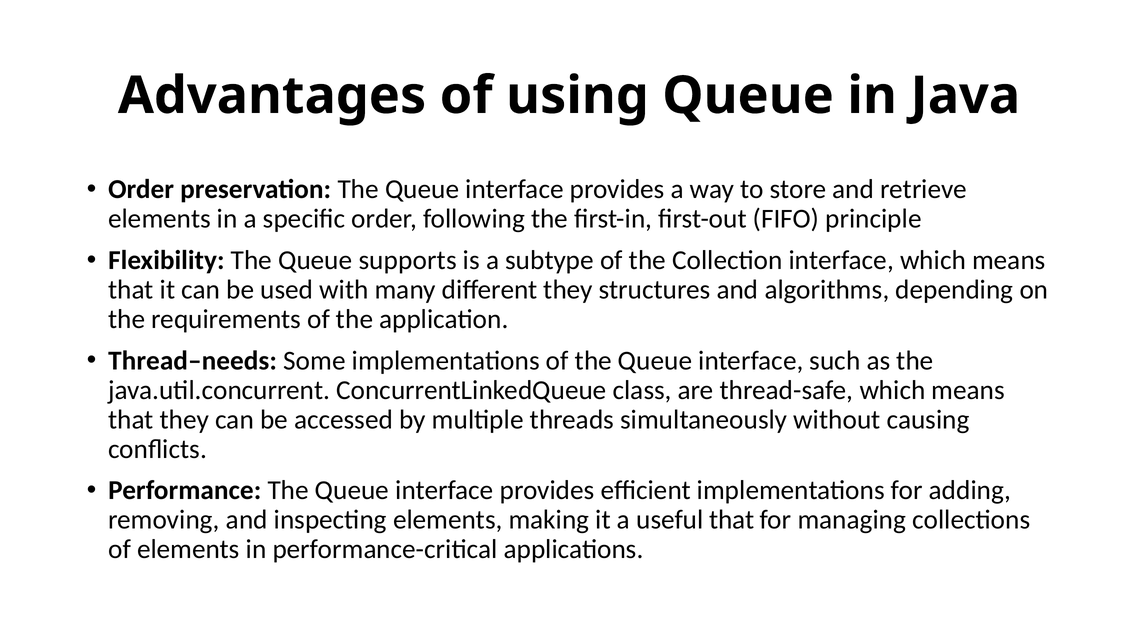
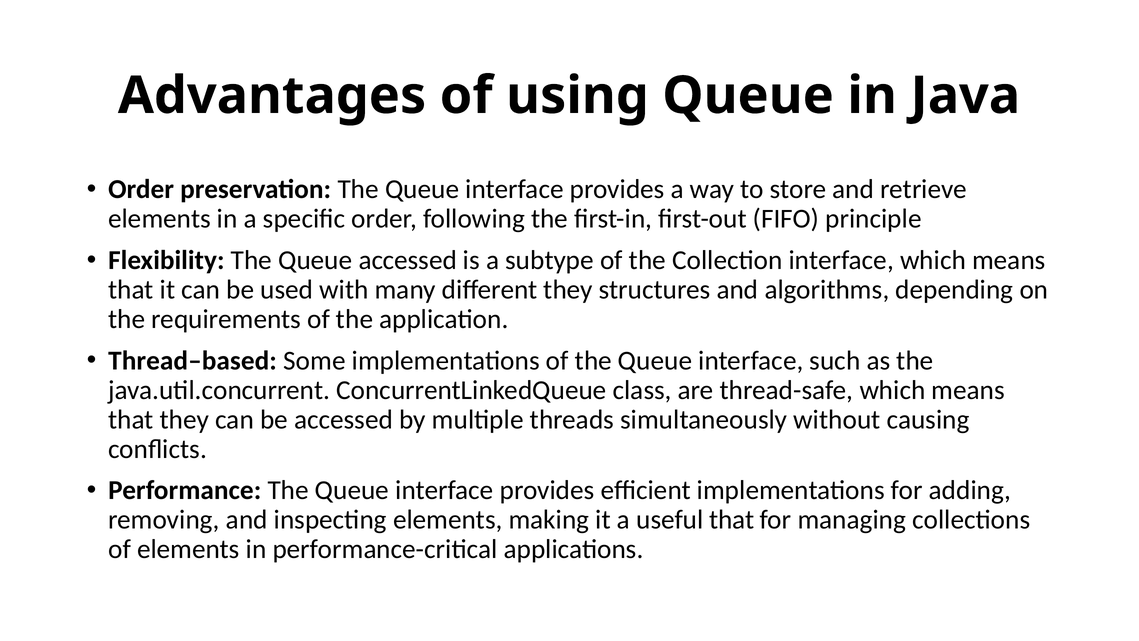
Queue supports: supports -> accessed
Thread–needs: Thread–needs -> Thread–based
